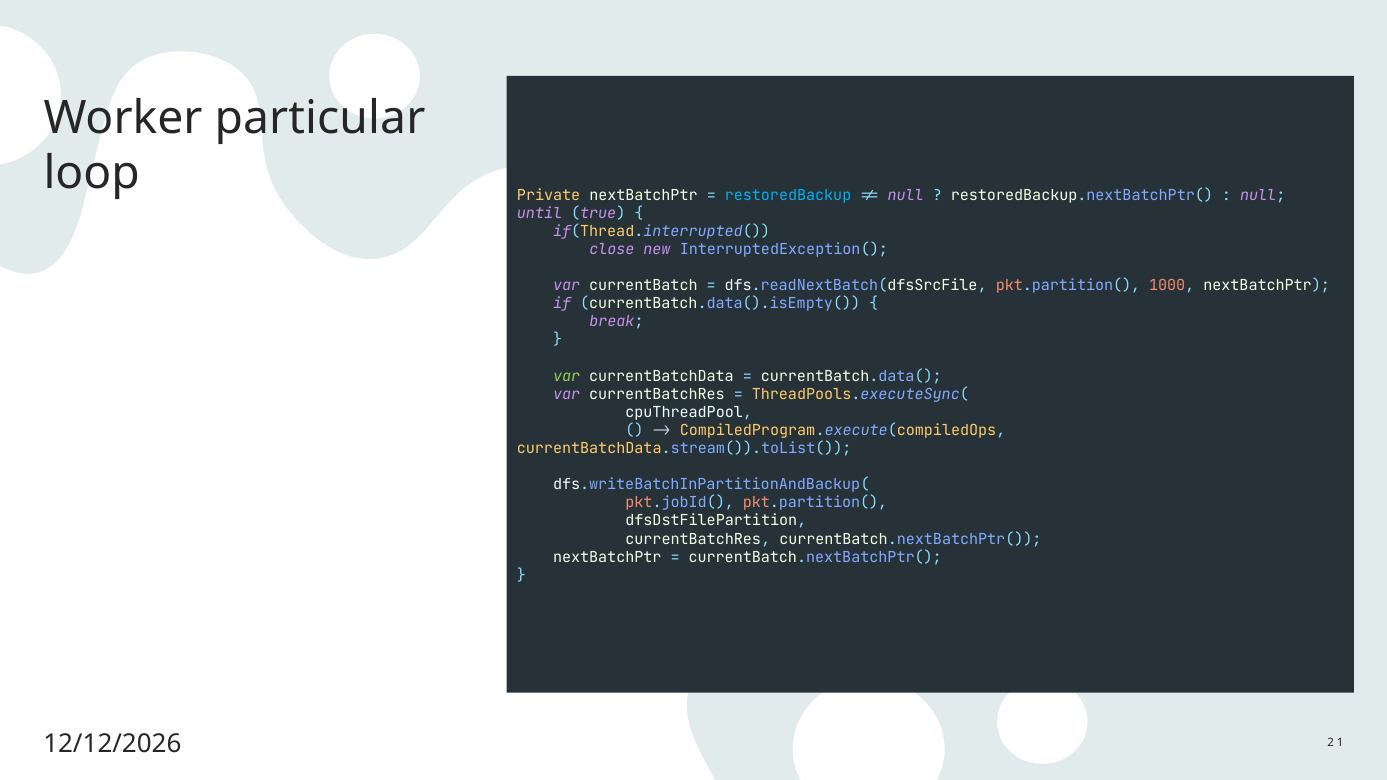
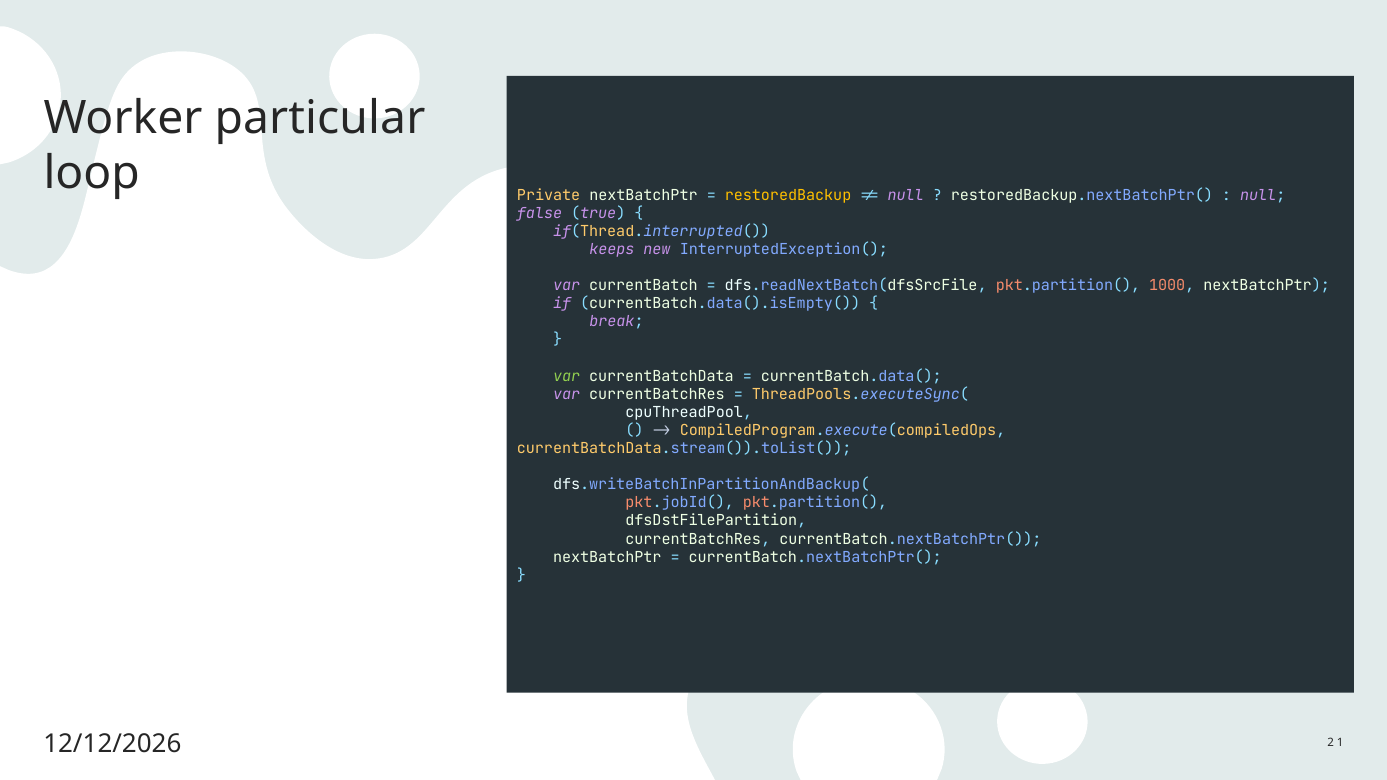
restoredBackup colour: light blue -> yellow
until: until -> false
close: close -> keeps
